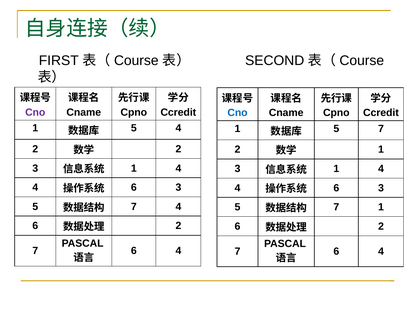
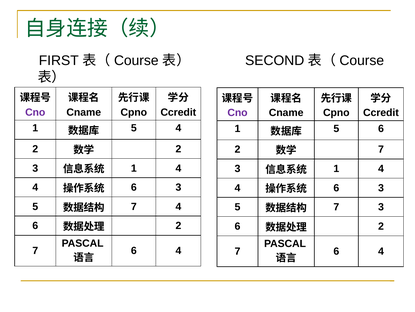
Cno at (238, 113) colour: blue -> purple
5 7: 7 -> 6
1 at (381, 149): 1 -> 7
1 at (381, 207): 1 -> 3
